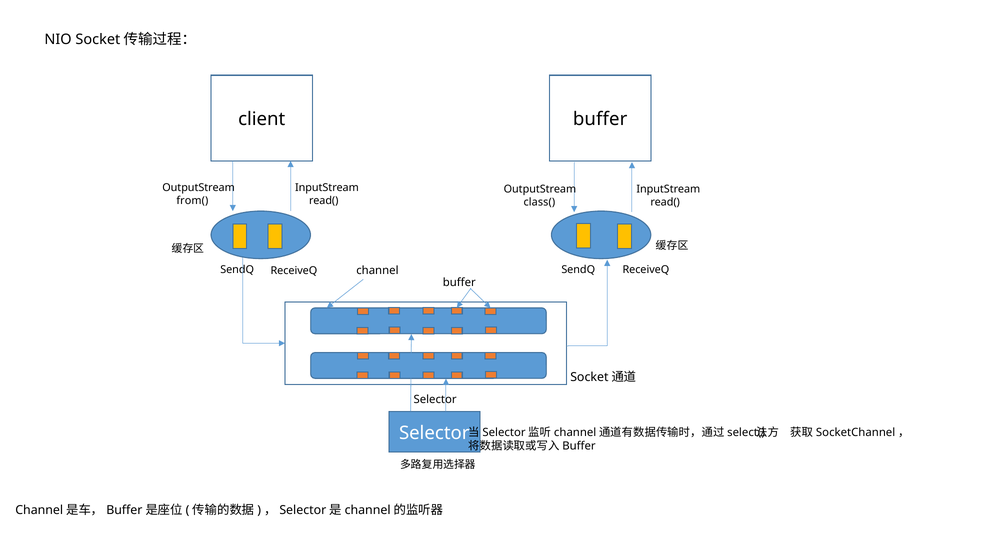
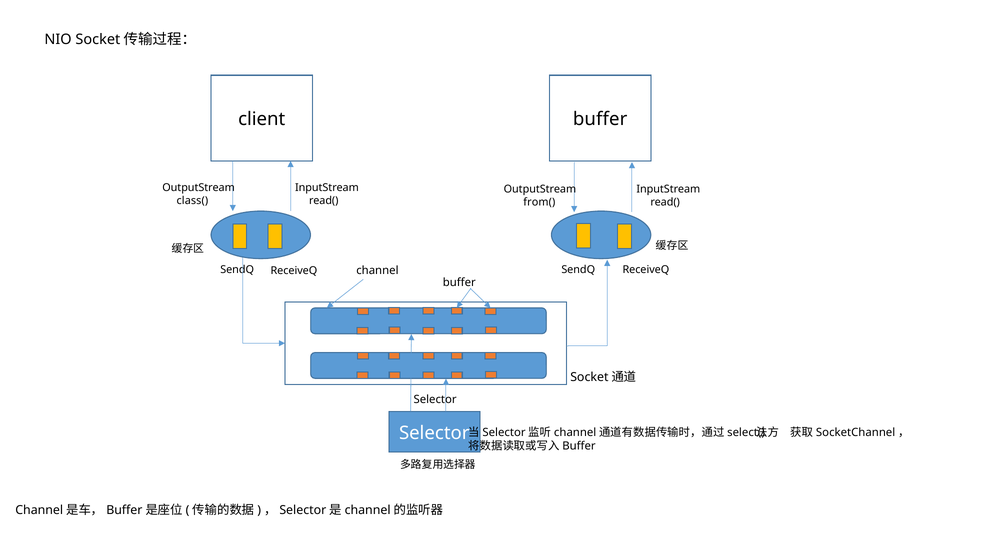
from(: from( -> class(
class(: class( -> from(
